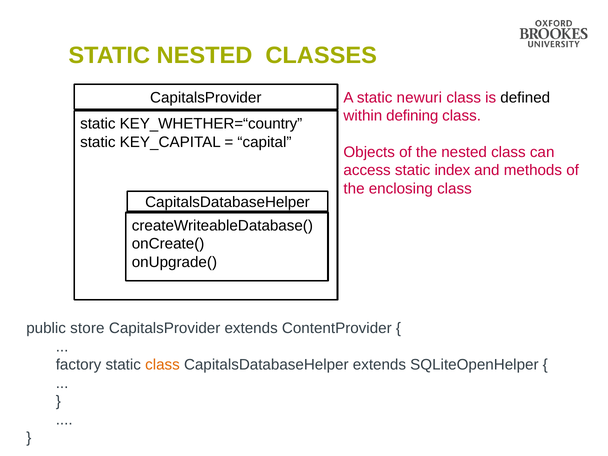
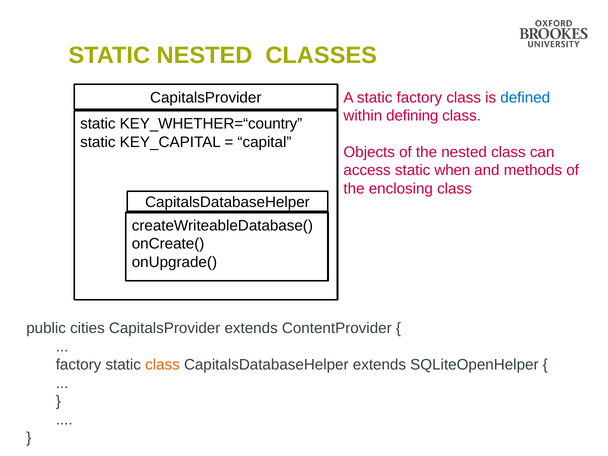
static newuri: newuri -> factory
defined colour: black -> blue
index: index -> when
store: store -> cities
